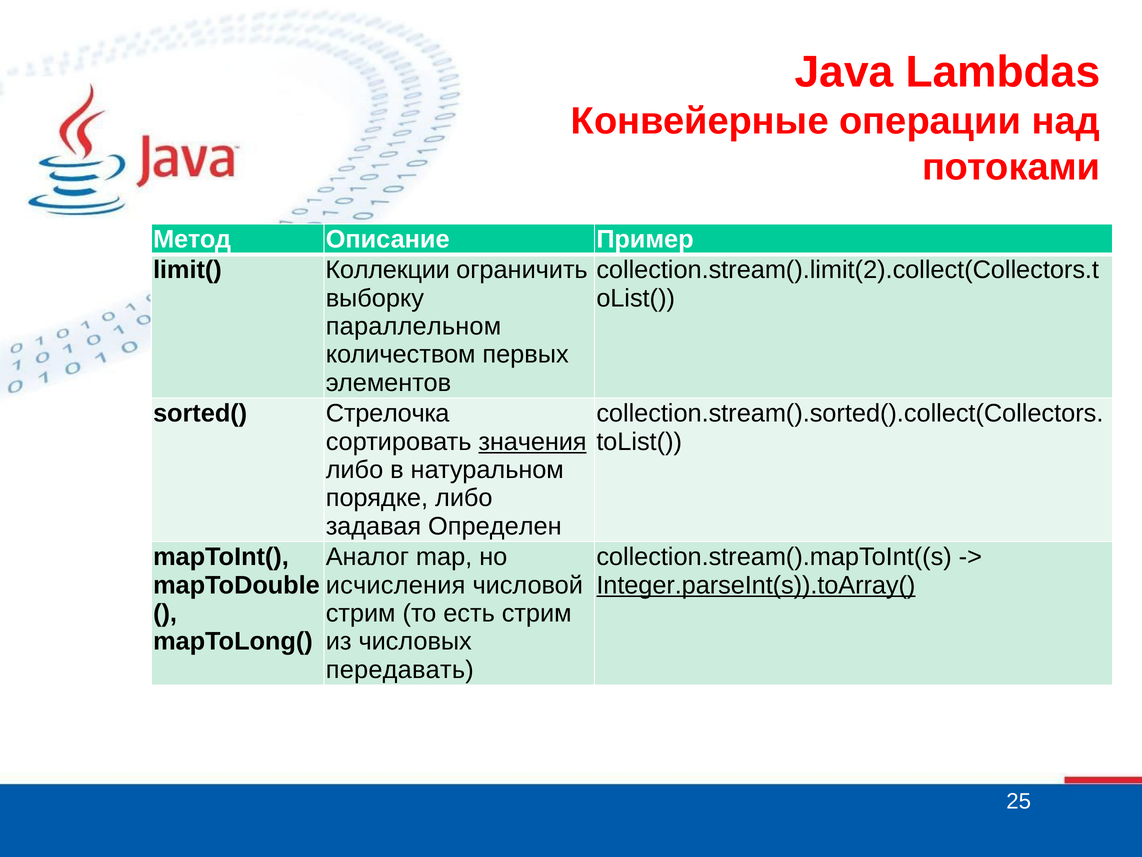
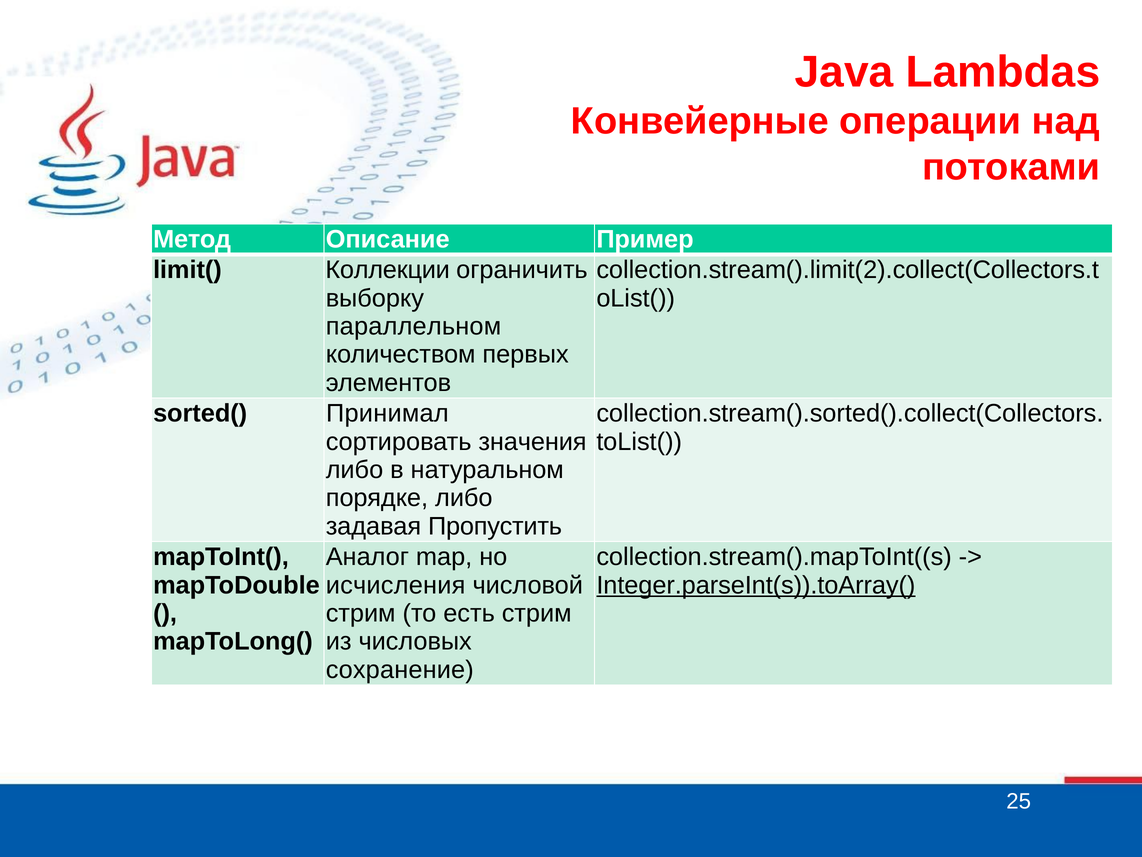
Стрелочка: Стрелочка -> Принимал
значения underline: present -> none
Определен: Определен -> Пропустить
передавать: передавать -> сохранение
